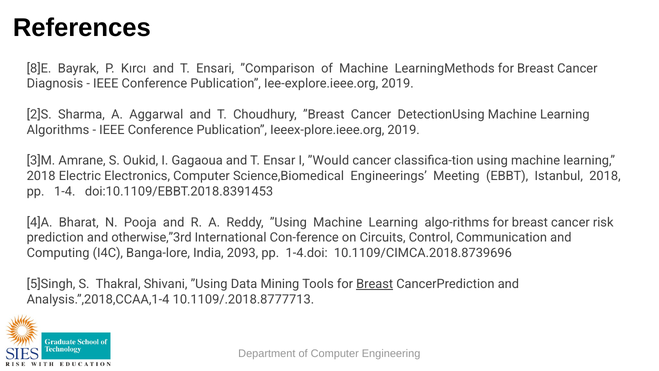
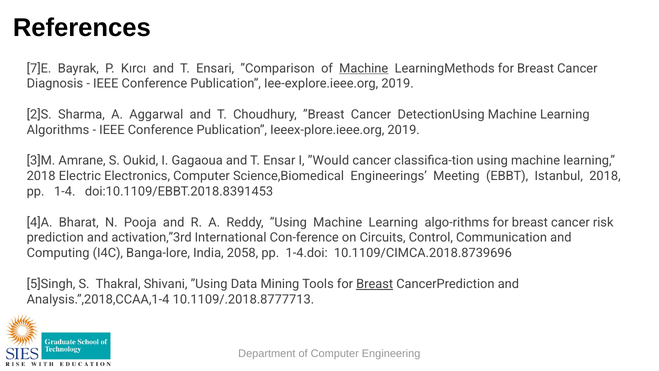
8]E: 8]E -> 7]E
Machine at (364, 68) underline: none -> present
otherwise,”3rd: otherwise,”3rd -> activation,”3rd
2093: 2093 -> 2058
